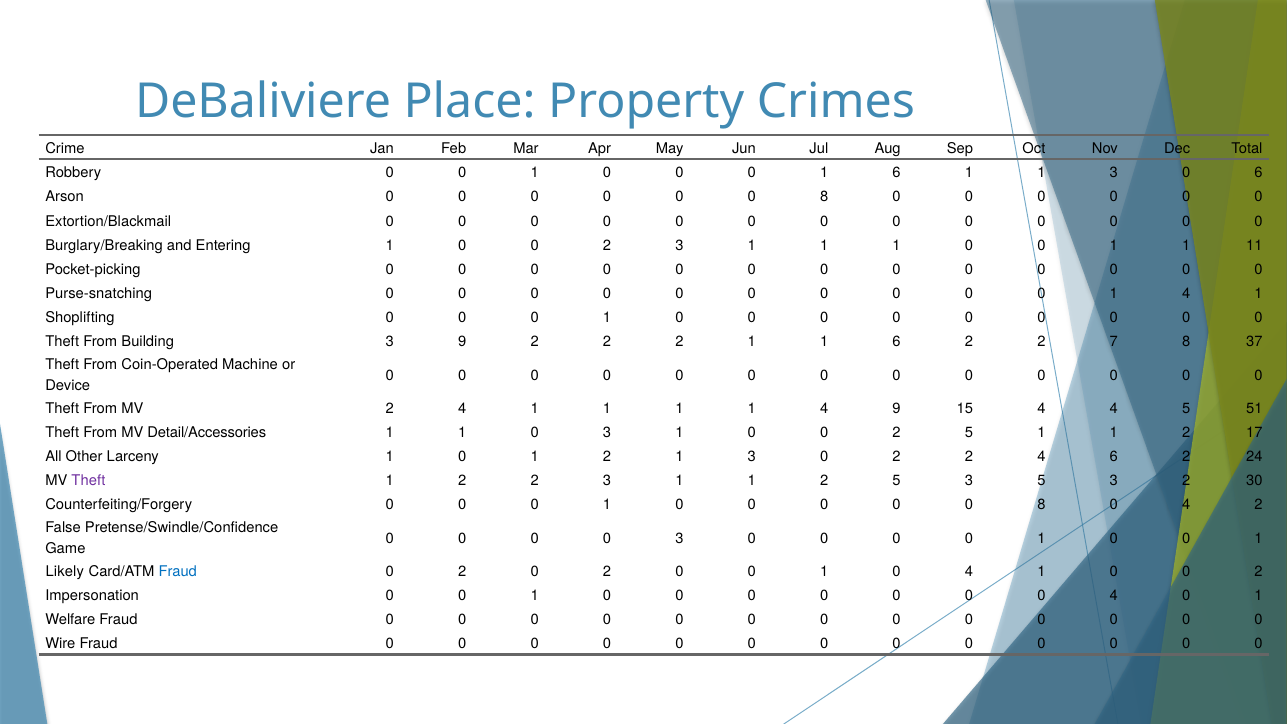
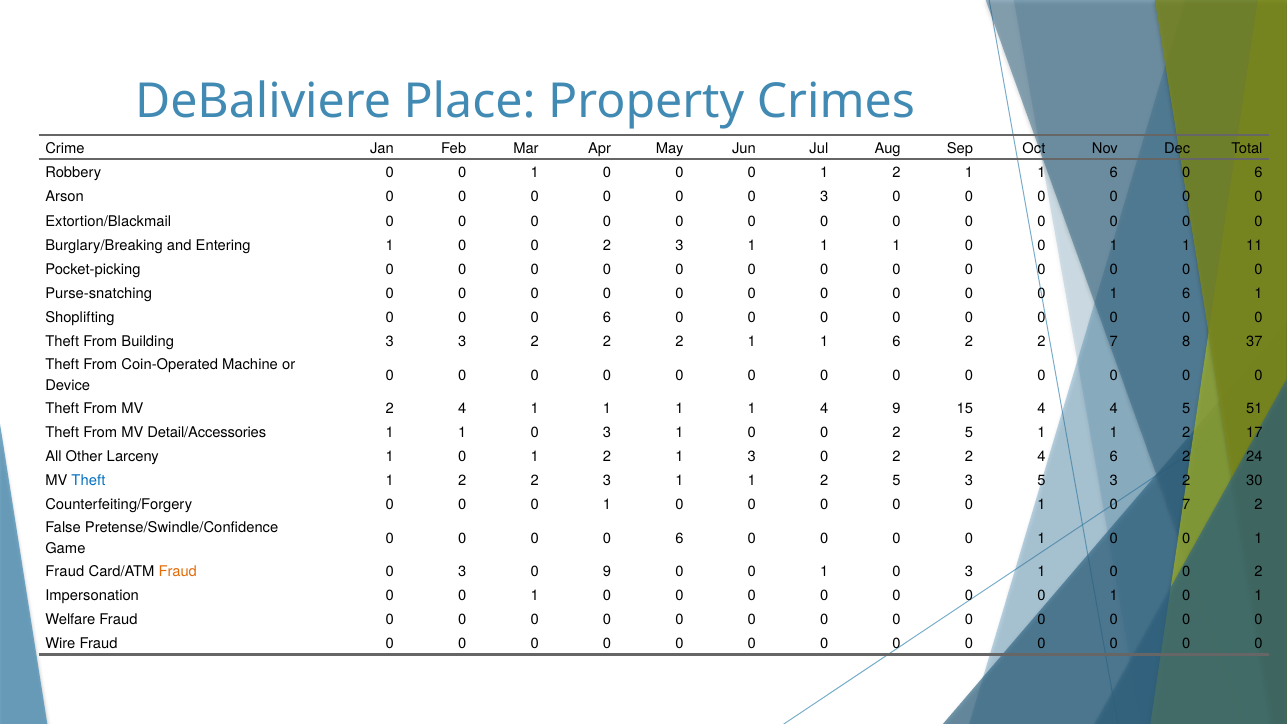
0 0 1 6: 6 -> 2
3 at (1114, 173): 3 -> 6
8 at (824, 197): 8 -> 3
0 1 4: 4 -> 6
1 at (607, 318): 1 -> 6
3 9: 9 -> 3
Theft at (88, 481) colour: purple -> blue
8 at (1041, 505): 8 -> 1
4 at (1186, 505): 4 -> 7
3 at (679, 538): 3 -> 6
Likely at (65, 572): Likely -> Fraud
Fraud at (178, 572) colour: blue -> orange
2 at (462, 572): 2 -> 3
2 at (607, 572): 2 -> 9
0 1 0 4: 4 -> 3
4 at (1114, 596): 4 -> 1
